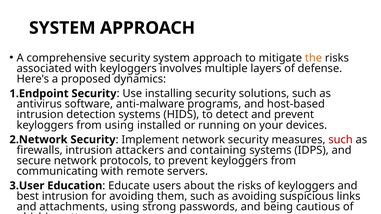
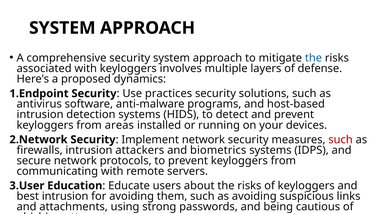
the at (313, 58) colour: orange -> blue
installing: installing -> practices
from using: using -> areas
containing: containing -> biometrics
